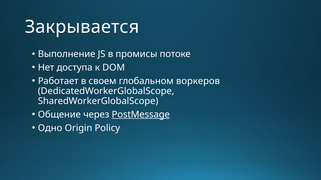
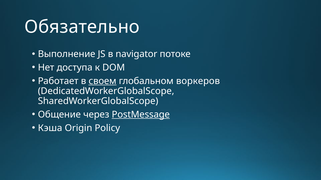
Закрывается: Закрывается -> Обязательно
промисы: промисы -> navigator
своем underline: none -> present
Одно: Одно -> Кэша
